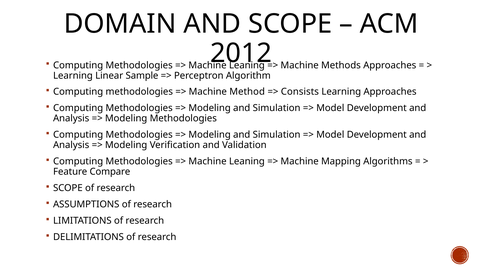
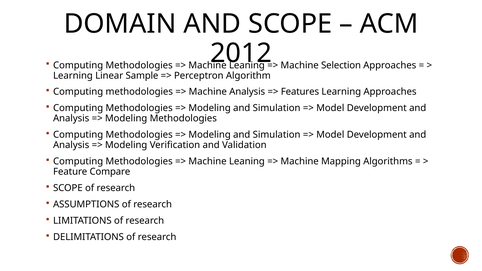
Methods: Methods -> Selection
Machine Method: Method -> Analysis
Consists: Consists -> Features
